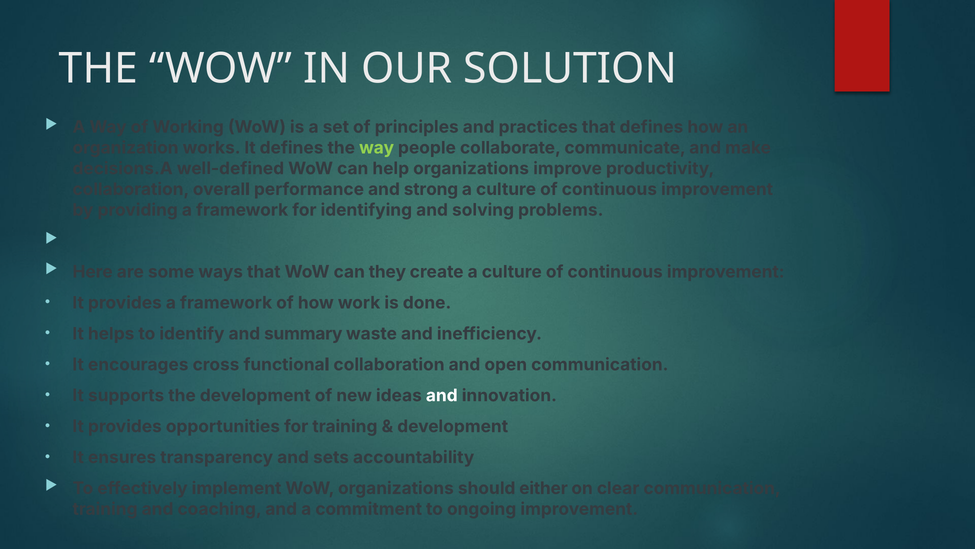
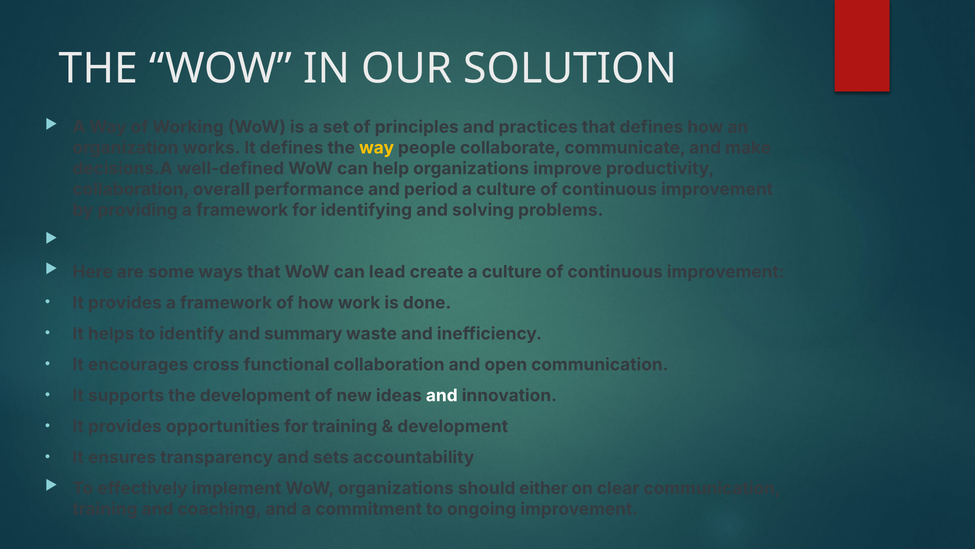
way at (377, 148) colour: light green -> yellow
strong: strong -> period
they: they -> lead
